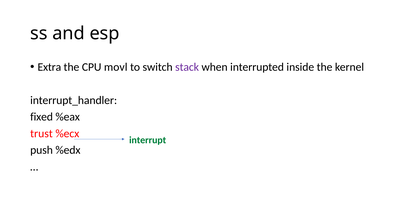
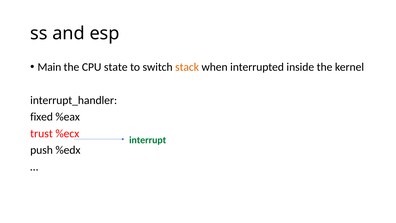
Extra: Extra -> Main
movl: movl -> state
stack colour: purple -> orange
